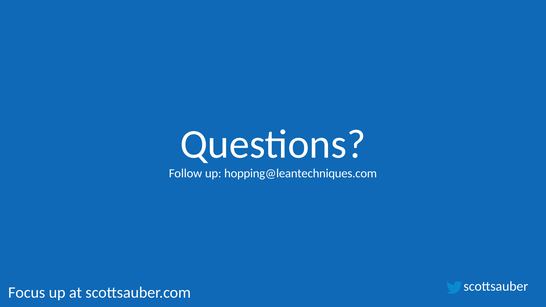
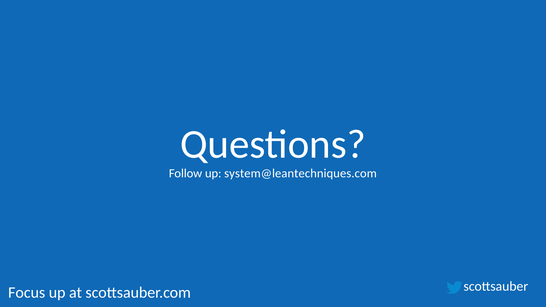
hopping@leantechniques.com: hopping@leantechniques.com -> system@leantechniques.com
